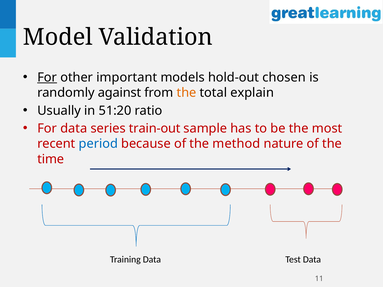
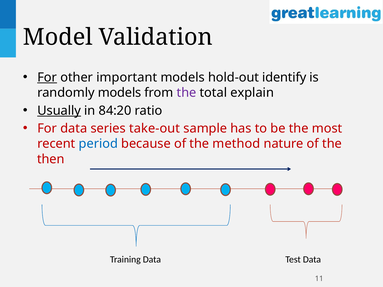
chosen: chosen -> identify
randomly against: against -> models
the at (187, 93) colour: orange -> purple
Usually underline: none -> present
51:20: 51:20 -> 84:20
train-out: train-out -> take-out
time: time -> then
